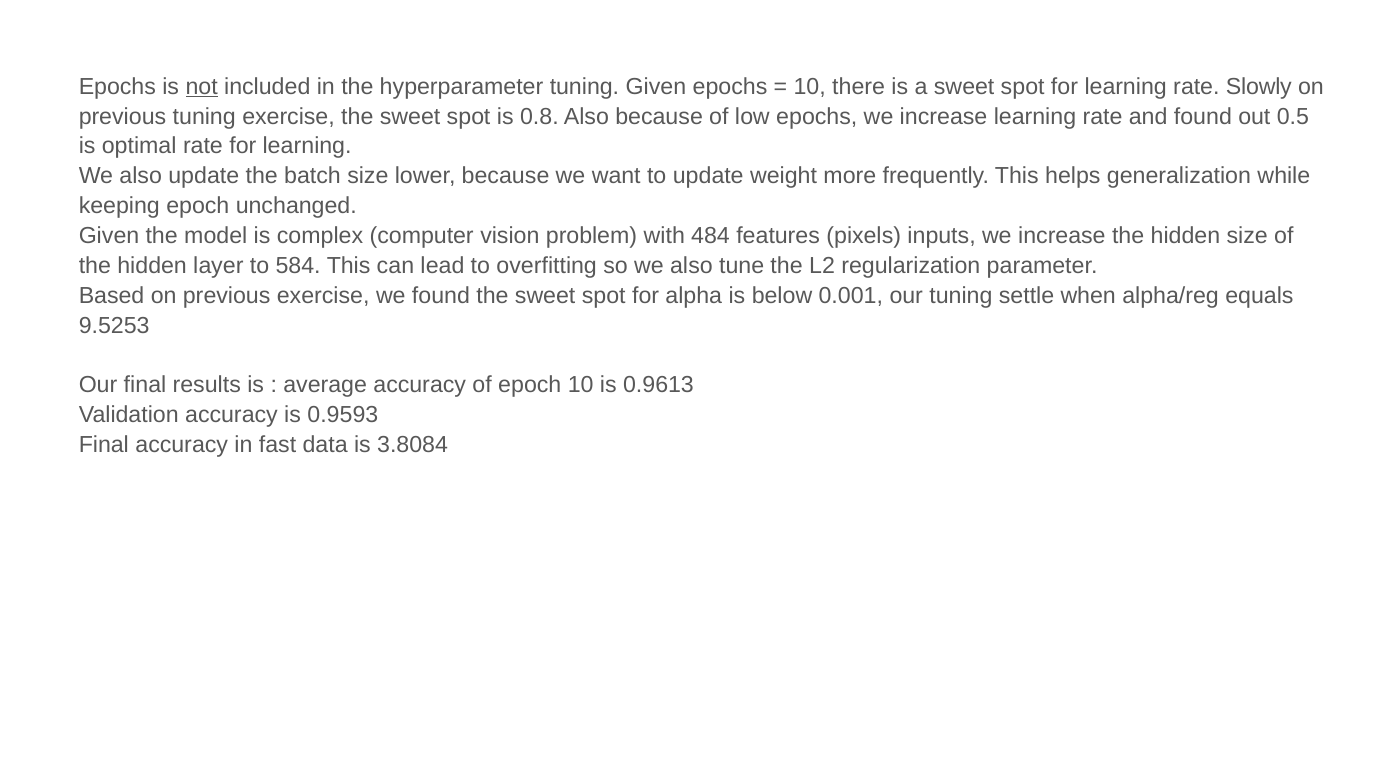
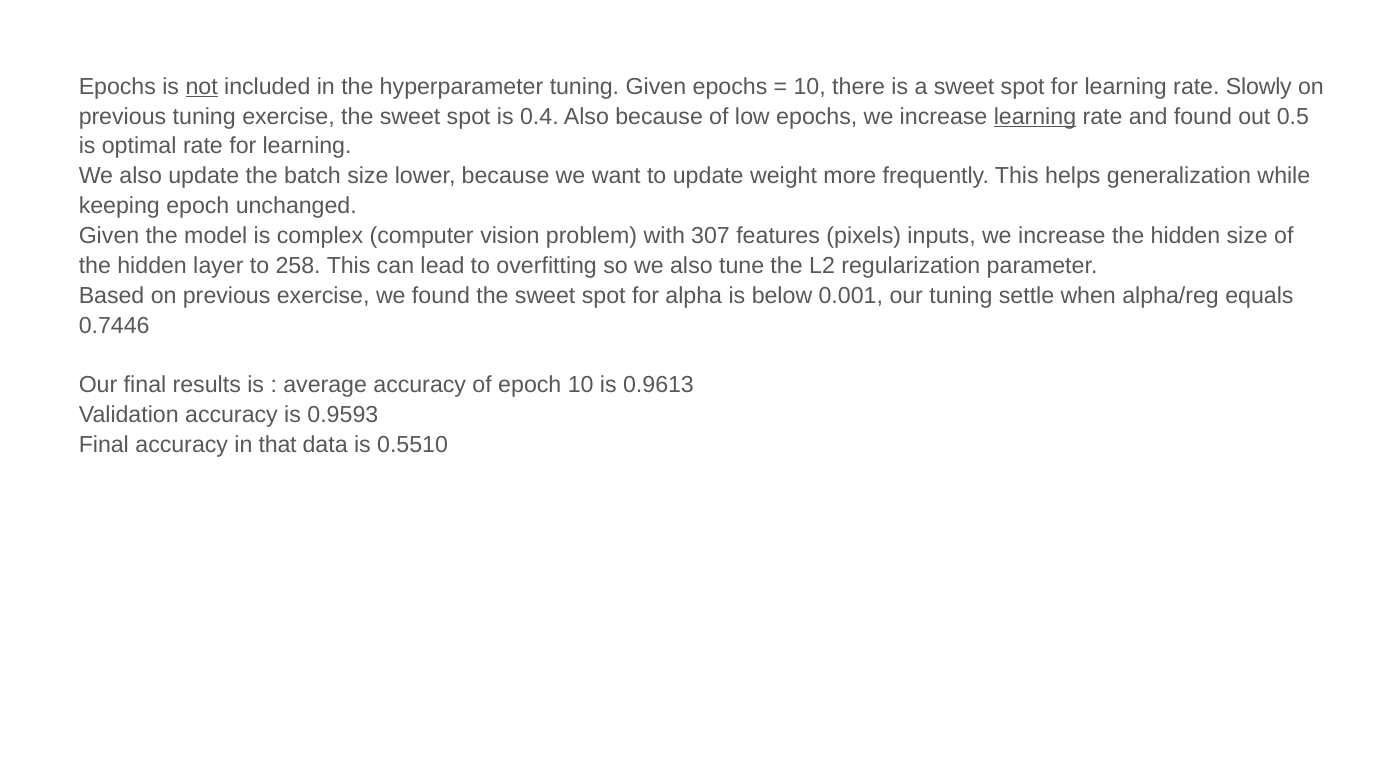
0.8: 0.8 -> 0.4
learning at (1035, 116) underline: none -> present
484: 484 -> 307
584: 584 -> 258
9.5253: 9.5253 -> 0.7446
fast: fast -> that
3.8084: 3.8084 -> 0.5510
